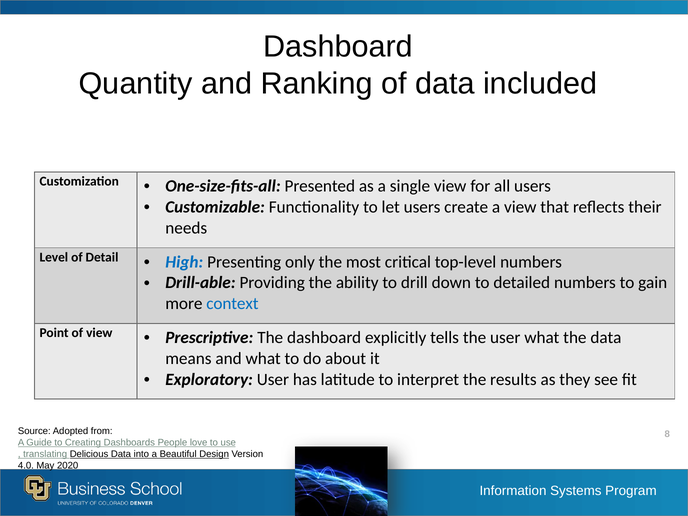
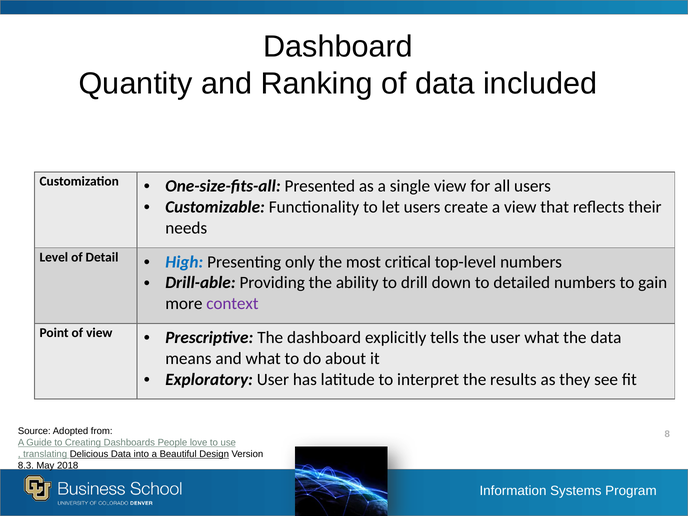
context colour: blue -> purple
4.0: 4.0 -> 8.3
2020: 2020 -> 2018
